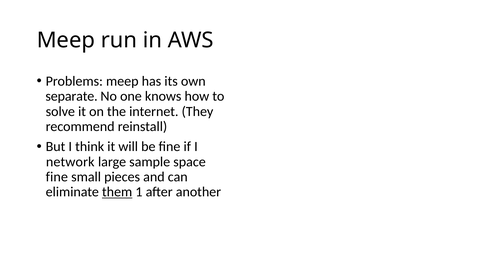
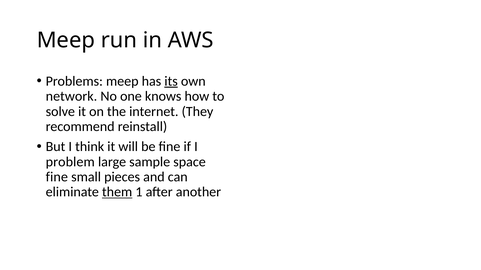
its underline: none -> present
separate: separate -> network
network: network -> problem
